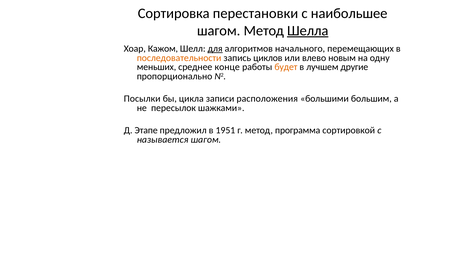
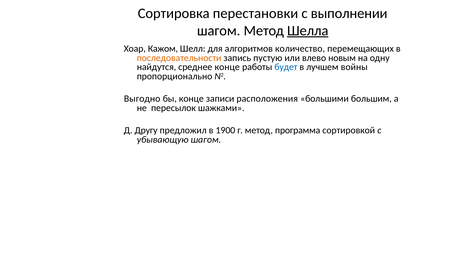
наибольшее: наибольшее -> выполнении
для underline: present -> none
начального: начального -> количество
циклов: циклов -> пустую
меньших: меньших -> найдутся
будет colour: orange -> blue
другие: другие -> войны
Посылки: Посылки -> Выгодно
бы цикла: цикла -> конце
Этапе: Этапе -> Другу
1951: 1951 -> 1900
называется: называется -> убывающую
